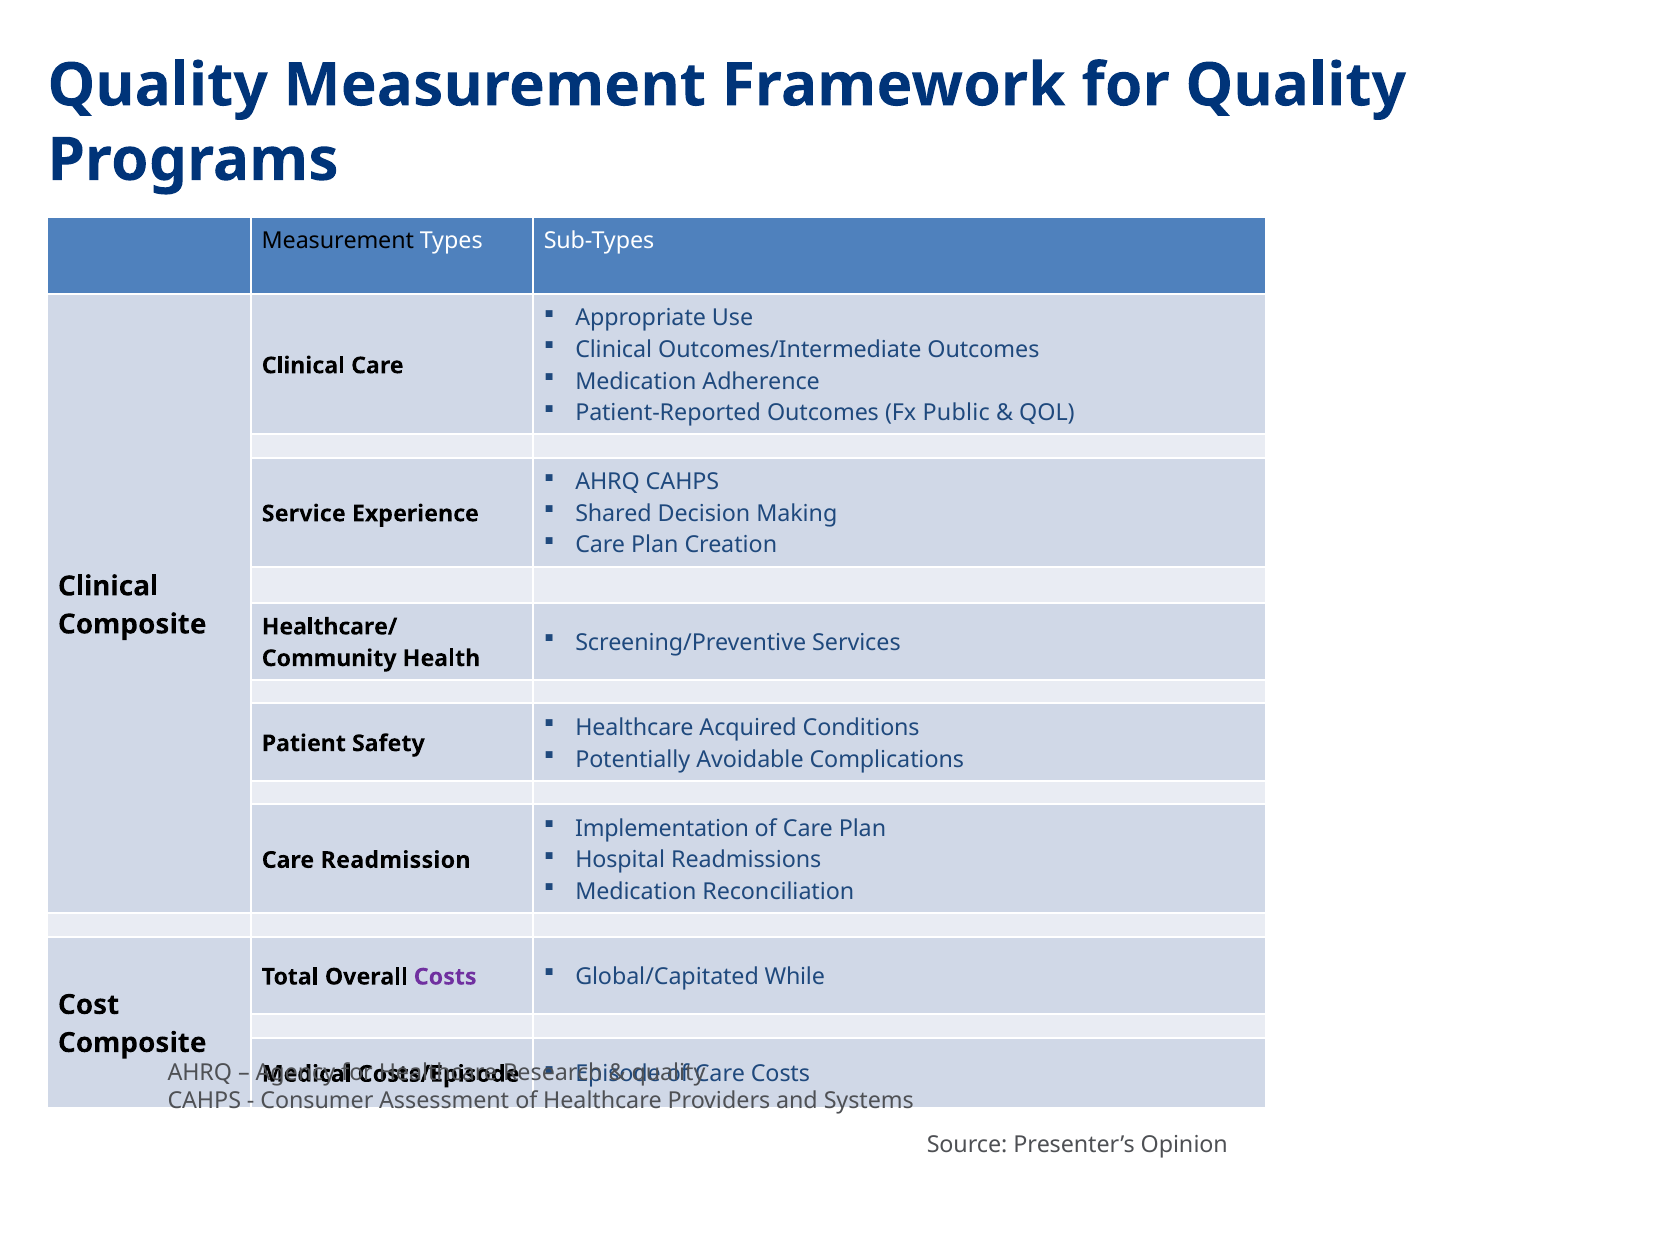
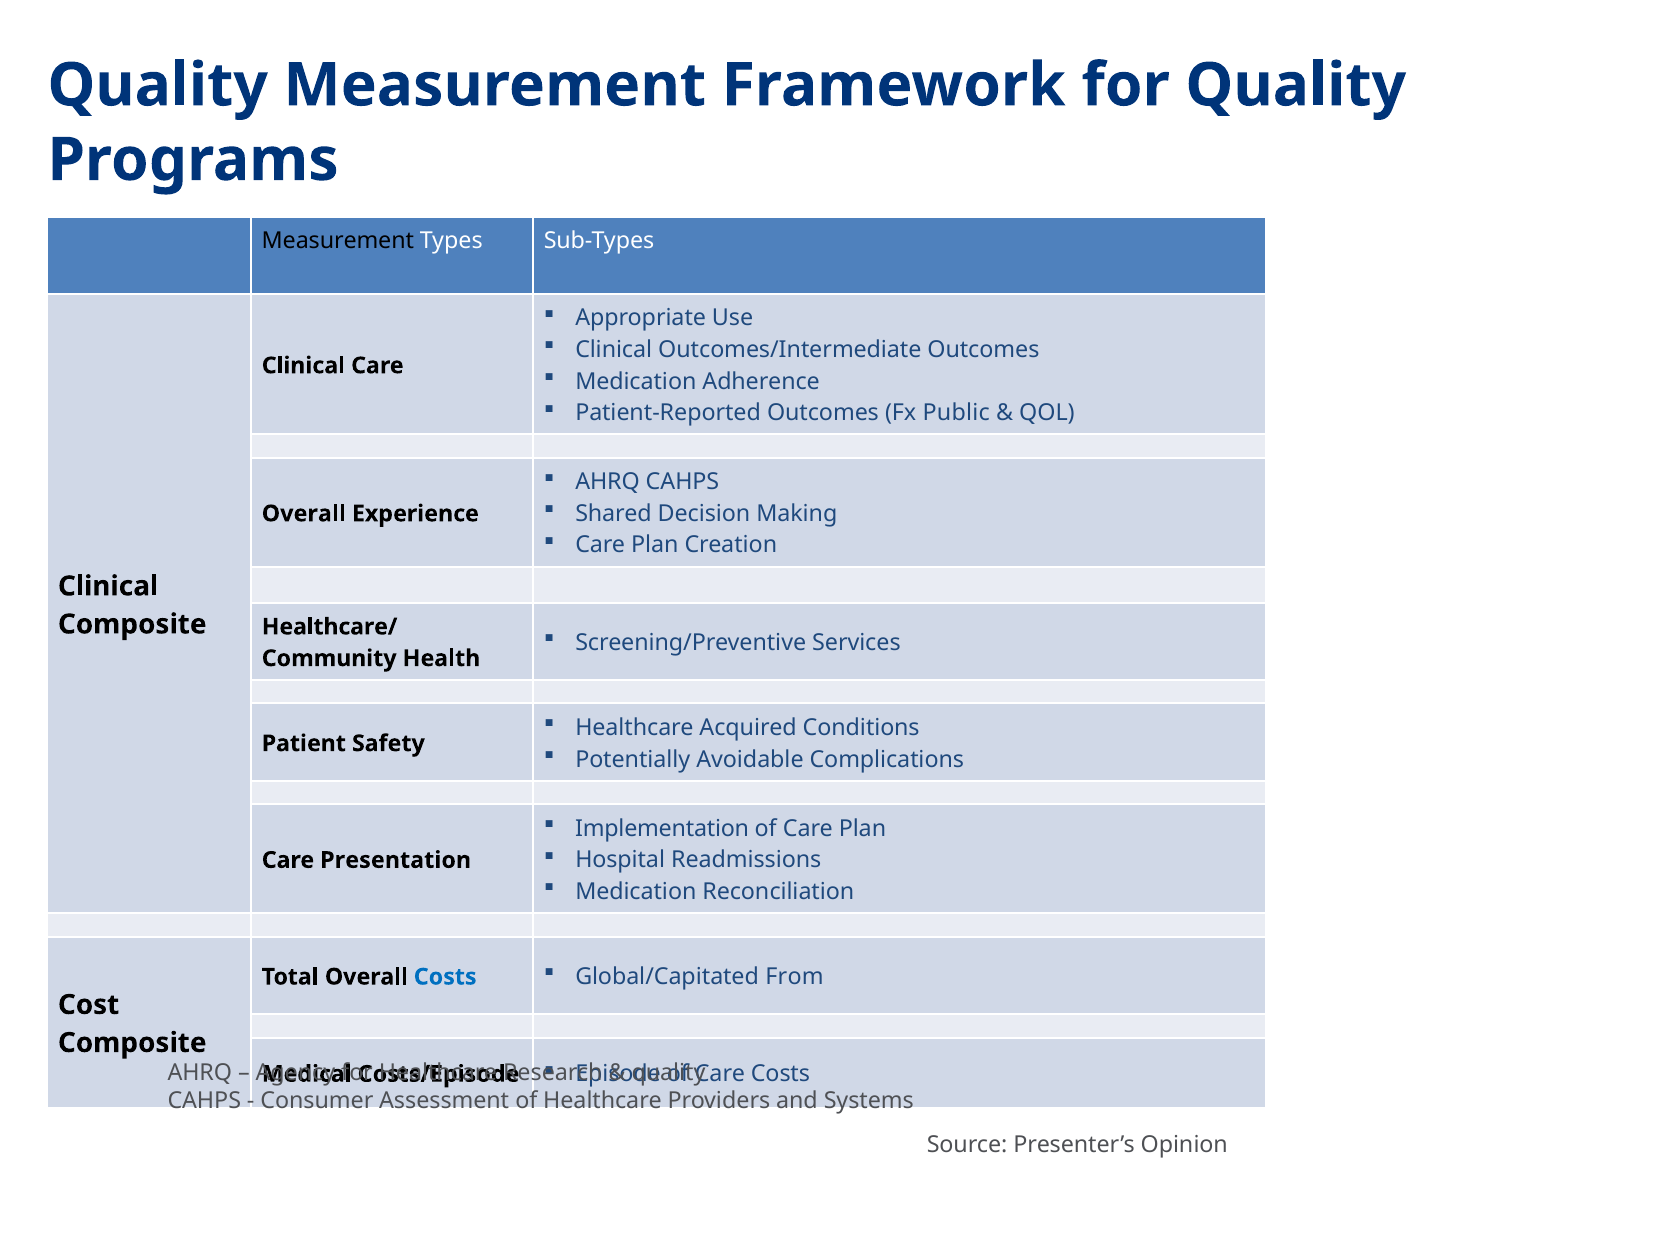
Service at (304, 514): Service -> Overall
Readmission: Readmission -> Presentation
Costs at (445, 977) colour: purple -> blue
While: While -> From
